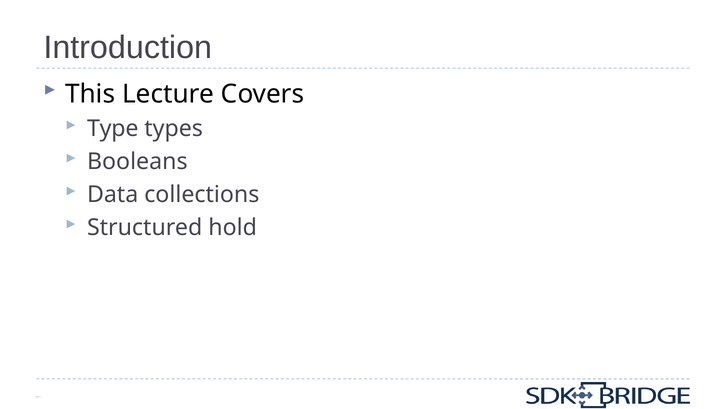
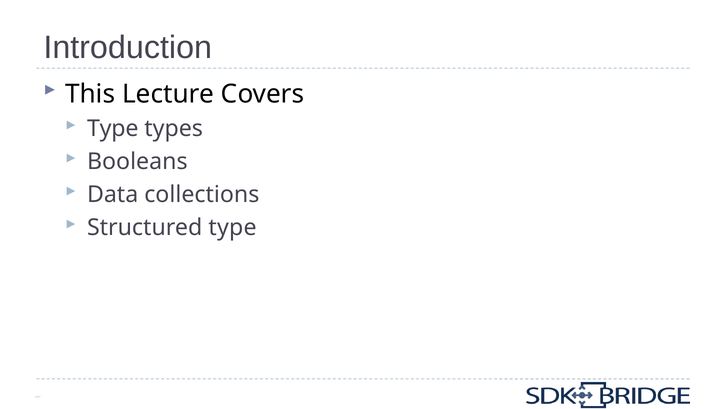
Structured hold: hold -> type
